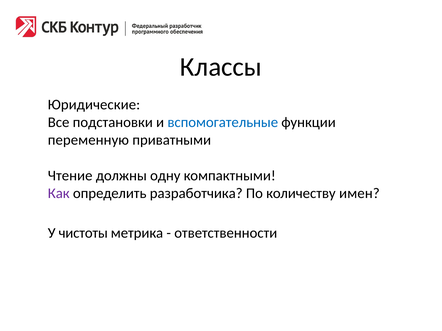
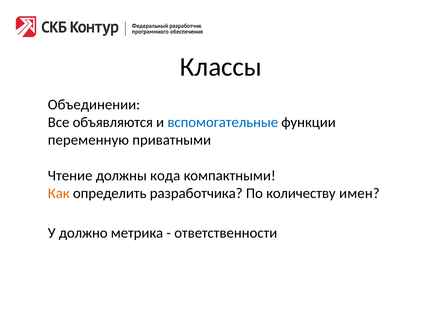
Юридические: Юридические -> Объединении
подстановки: подстановки -> объявляются
одну: одну -> кода
Как colour: purple -> orange
чистоты: чистоты -> должно
